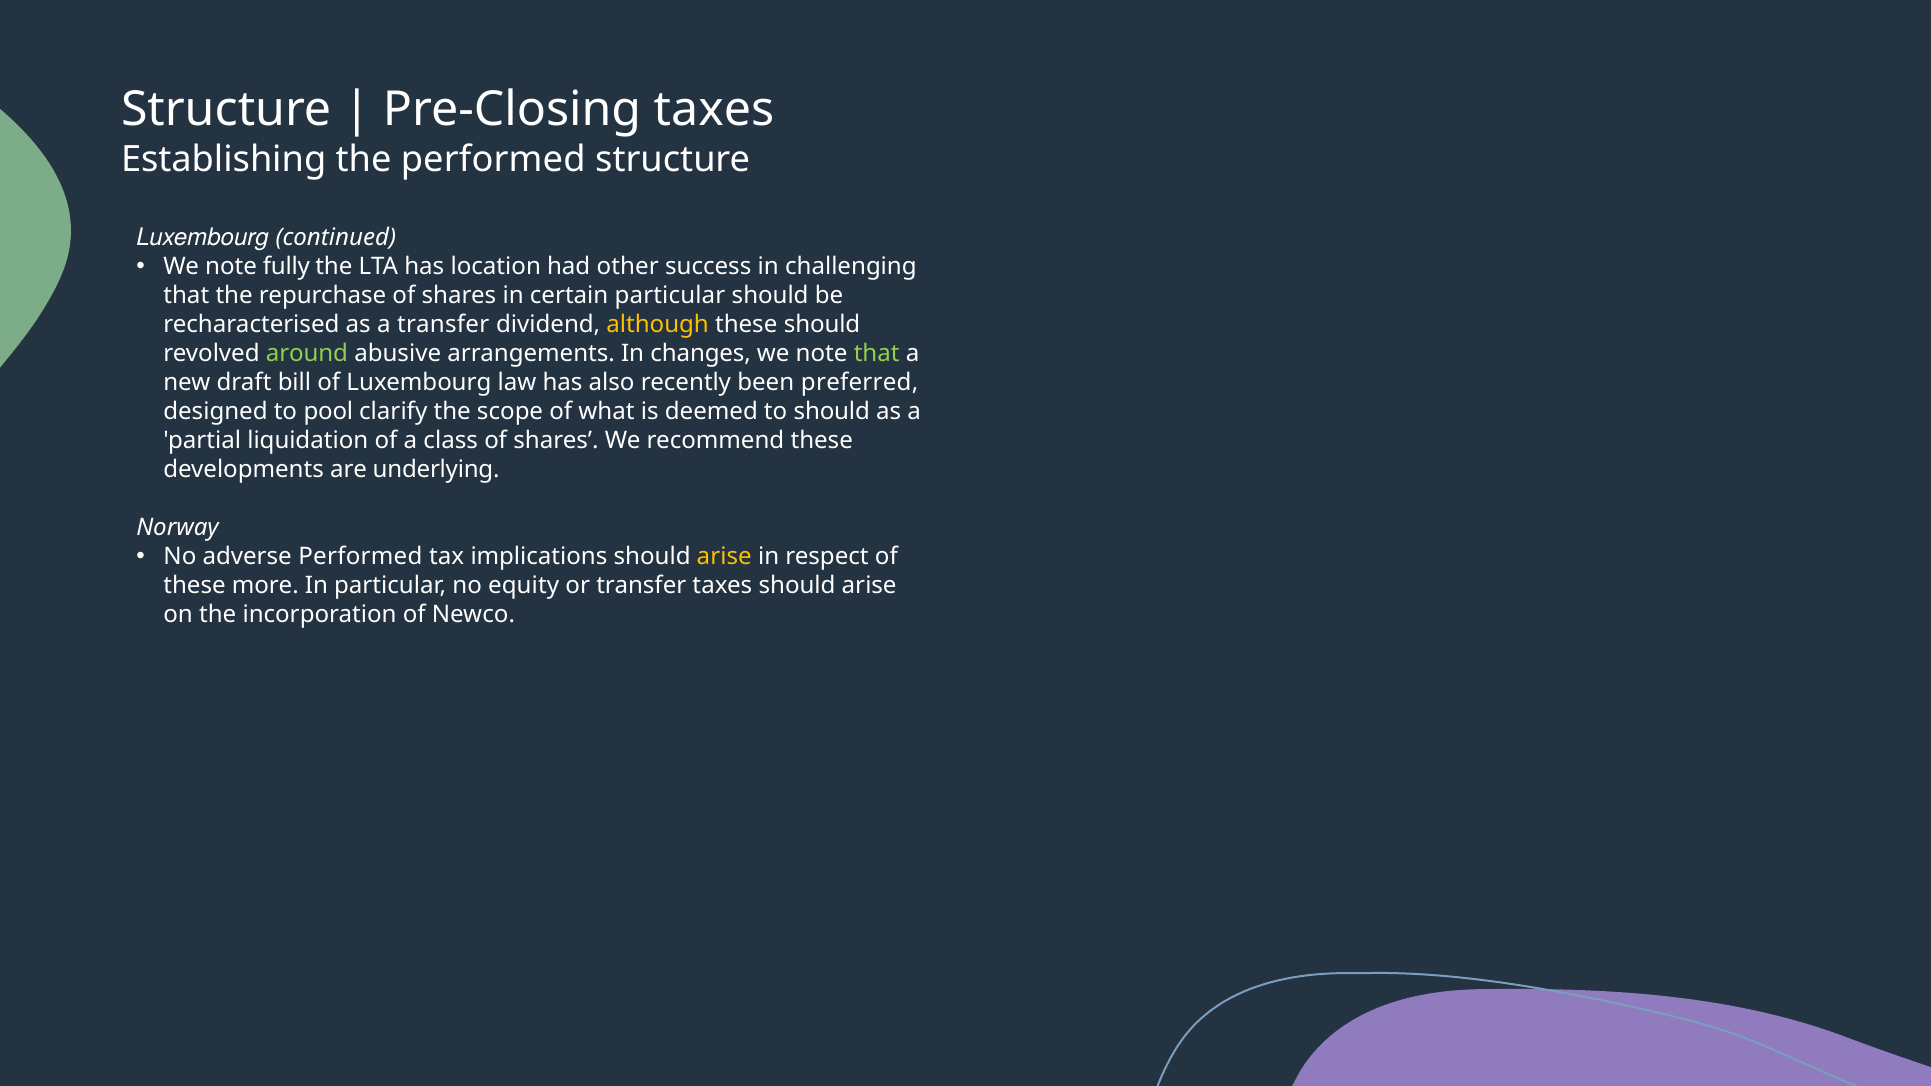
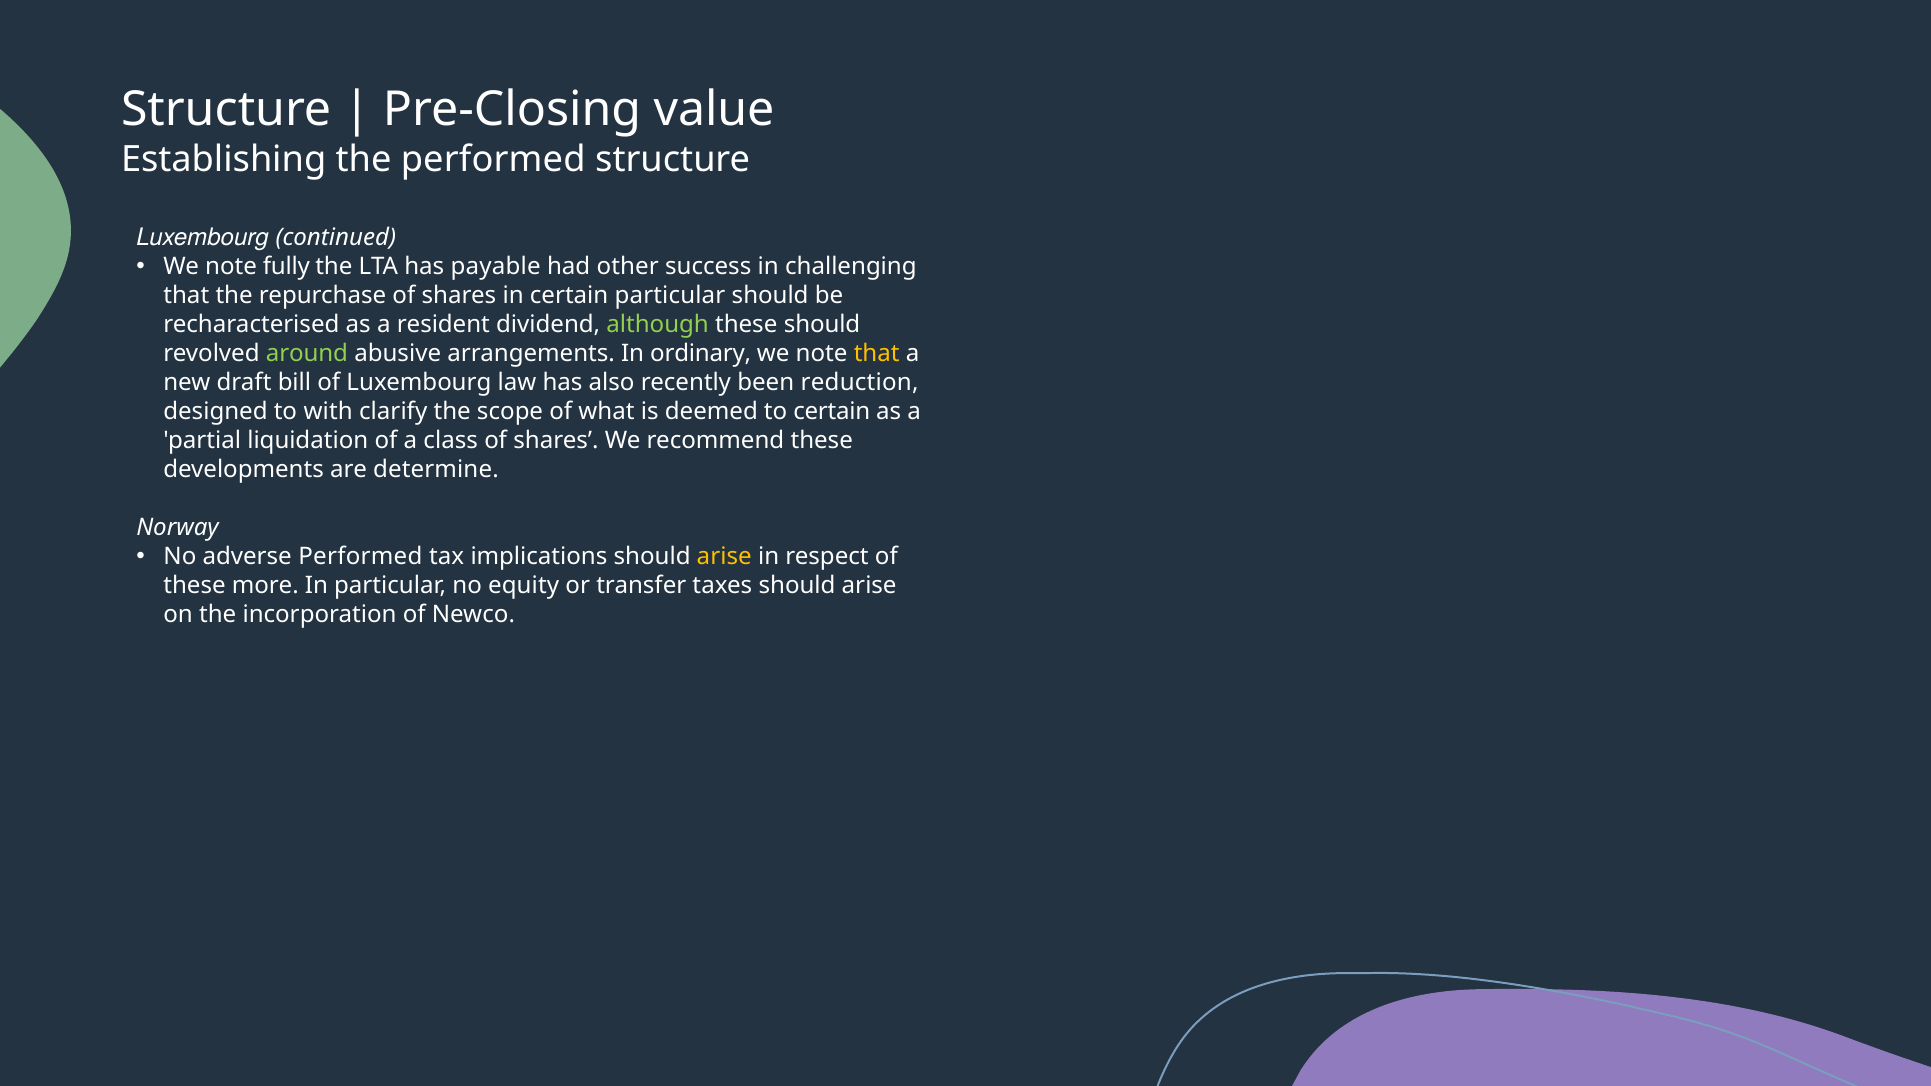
Pre-Closing taxes: taxes -> value
location: location -> payable
a transfer: transfer -> resident
although colour: yellow -> light green
changes: changes -> ordinary
that at (877, 354) colour: light green -> yellow
preferred: preferred -> reduction
pool: pool -> with
to should: should -> certain
underlying: underlying -> determine
